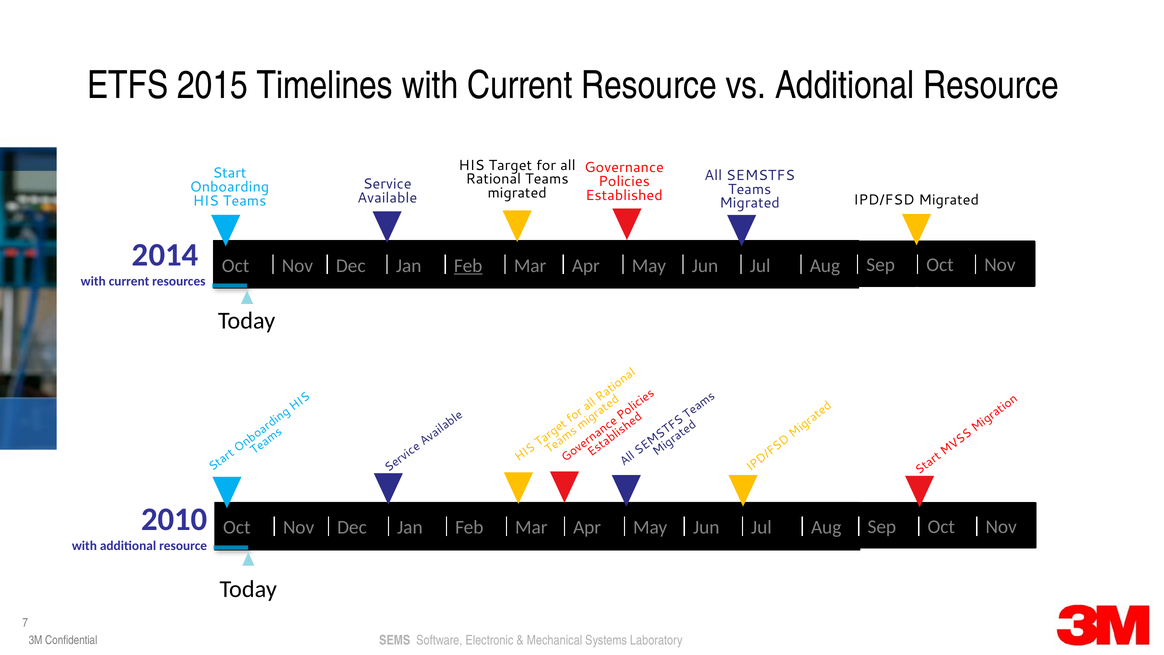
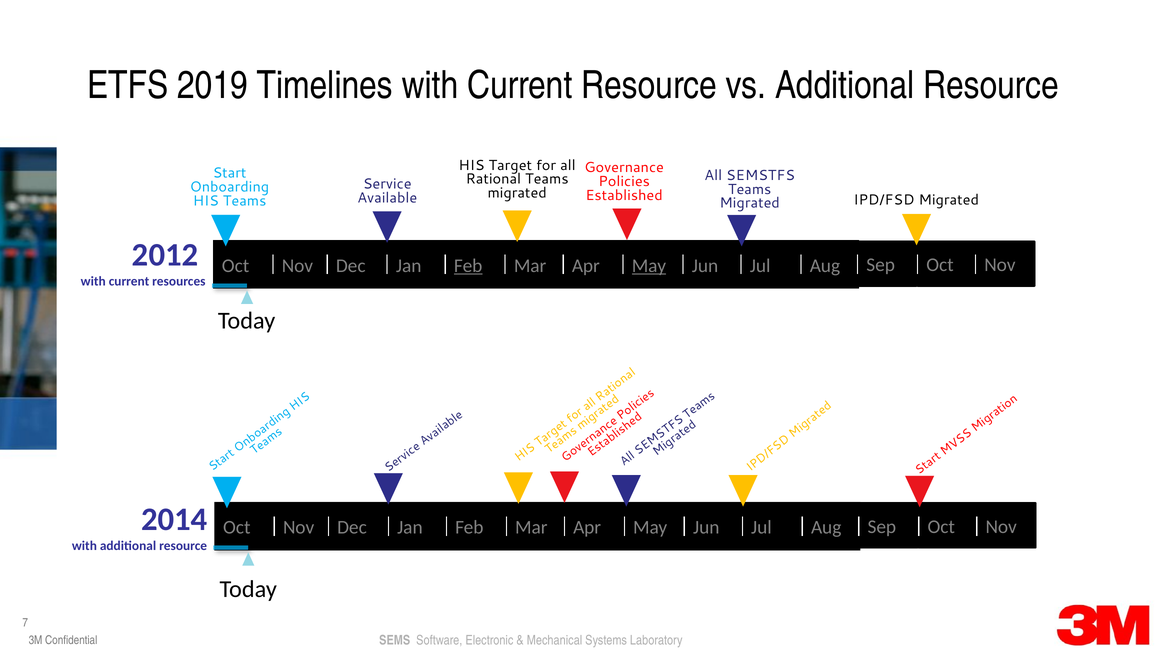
2015: 2015 -> 2019
2014: 2014 -> 2012
May at (649, 266) underline: none -> present
2010: 2010 -> 2014
